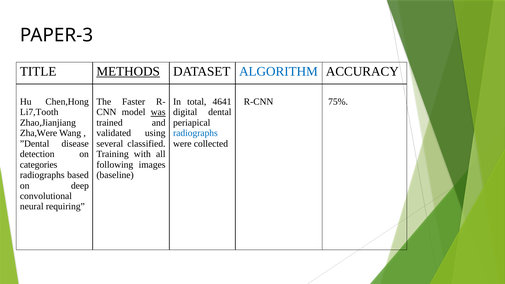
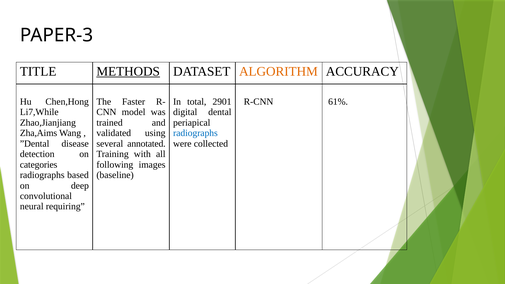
ALGORITHM colour: blue -> orange
4641: 4641 -> 2901
75%: 75% -> 61%
Li7,Tooth: Li7,Tooth -> Li7,While
was underline: present -> none
Zha,Were: Zha,Were -> Zha,Aims
classified: classified -> annotated
